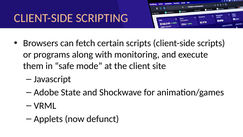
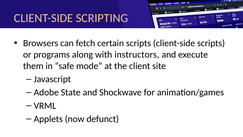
monitoring: monitoring -> instructors
